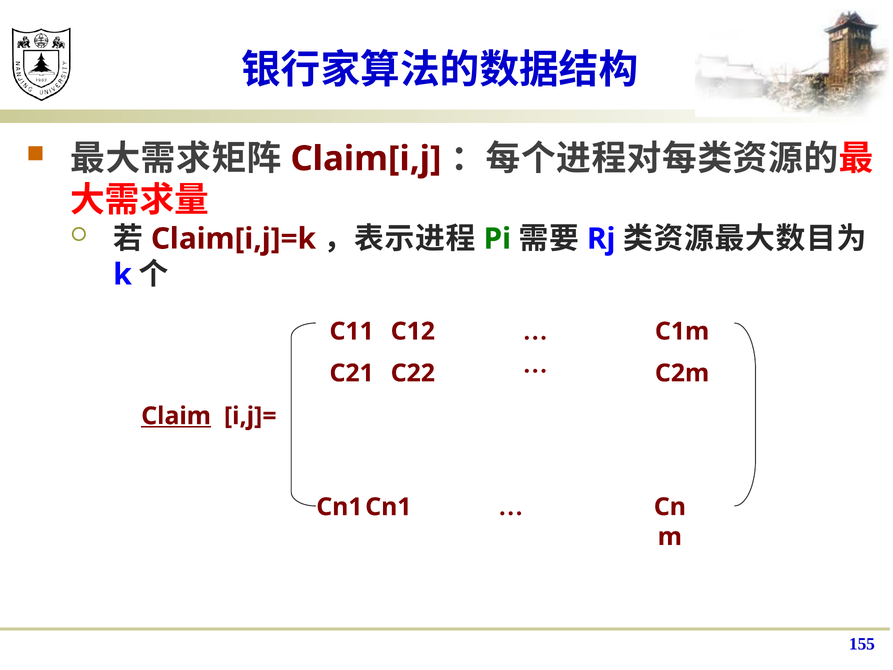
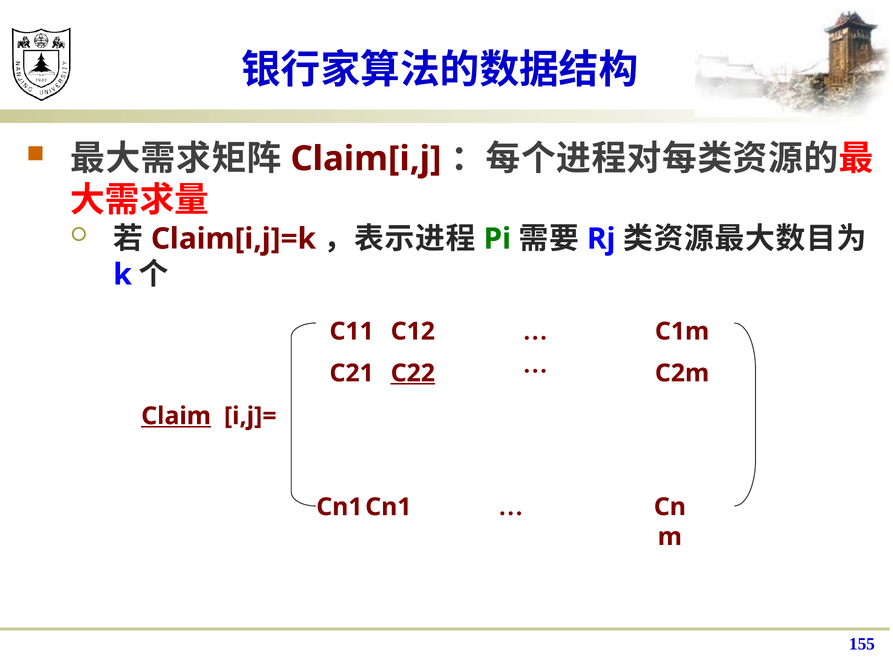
C22 underline: none -> present
